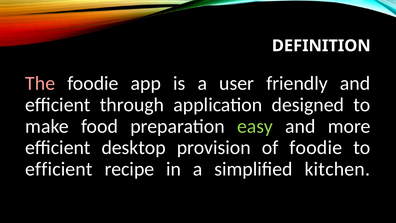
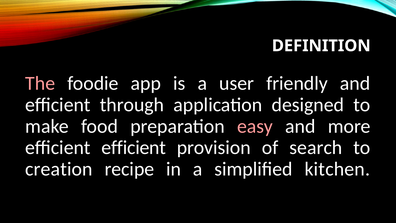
easy colour: light green -> pink
efficient desktop: desktop -> efficient
of foodie: foodie -> search
efficient at (59, 169): efficient -> creation
